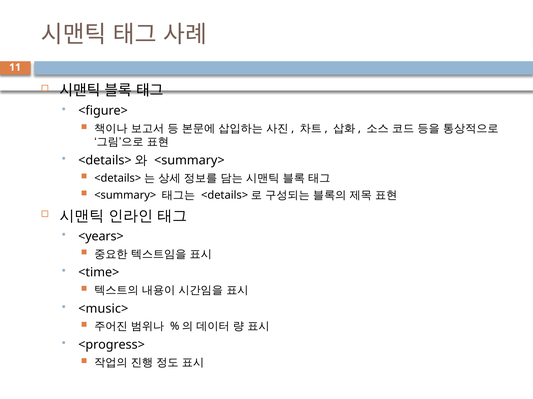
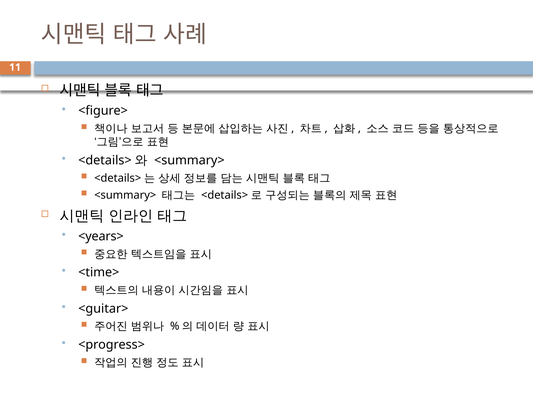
<music>: <music> -> <guitar>
